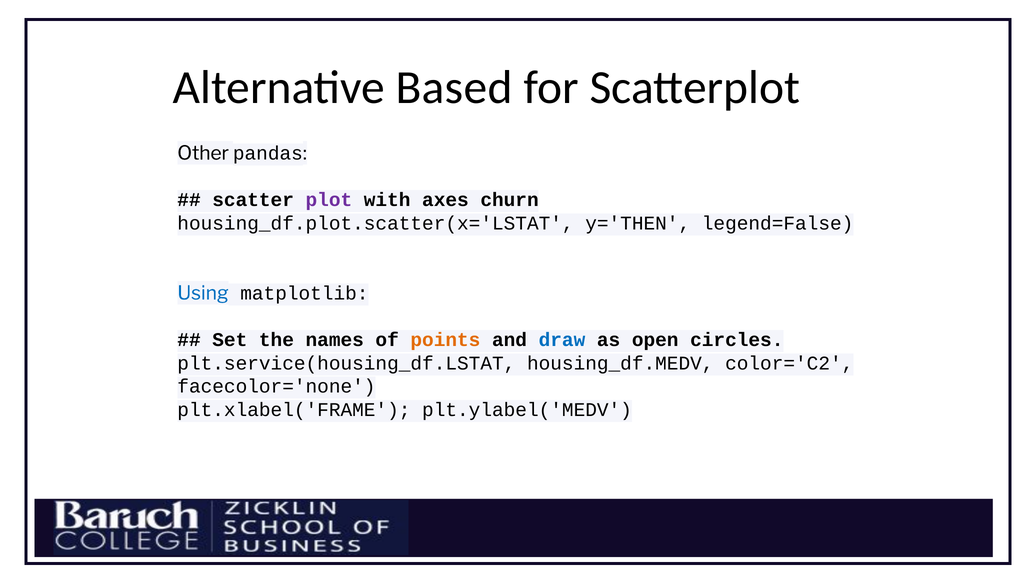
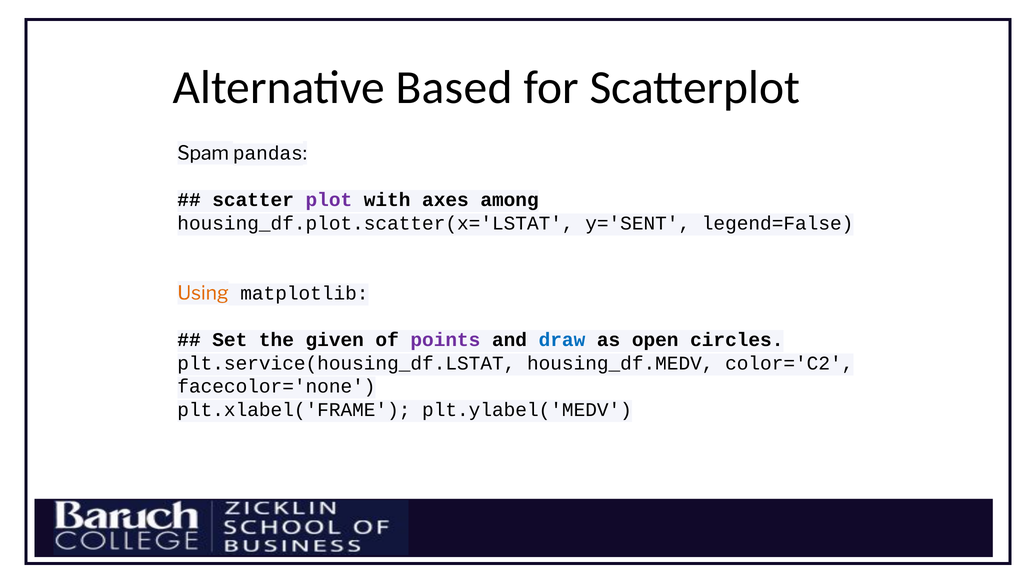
Other: Other -> Spam
churn: churn -> among
y='THEN: y='THEN -> y='SENT
Using colour: blue -> orange
names: names -> given
points colour: orange -> purple
